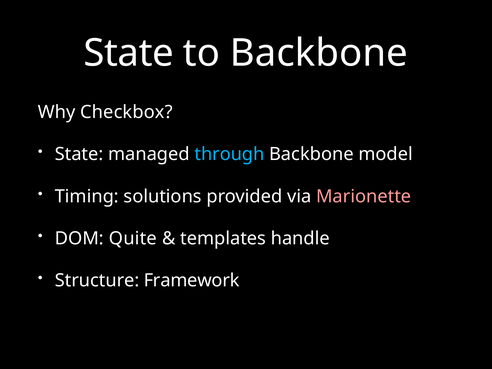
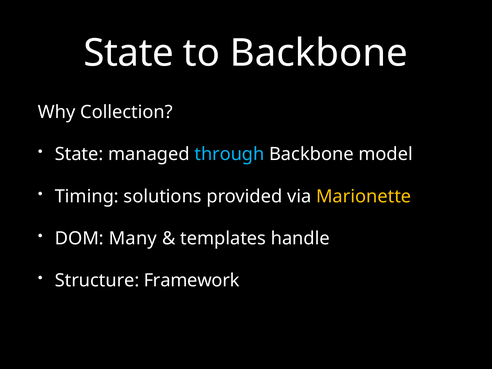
Checkbox: Checkbox -> Collection
Marionette colour: pink -> yellow
Quite: Quite -> Many
